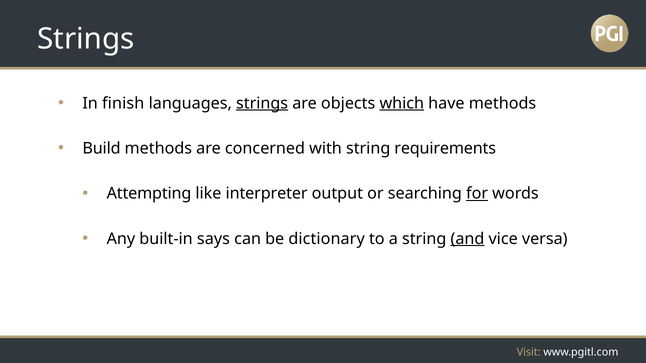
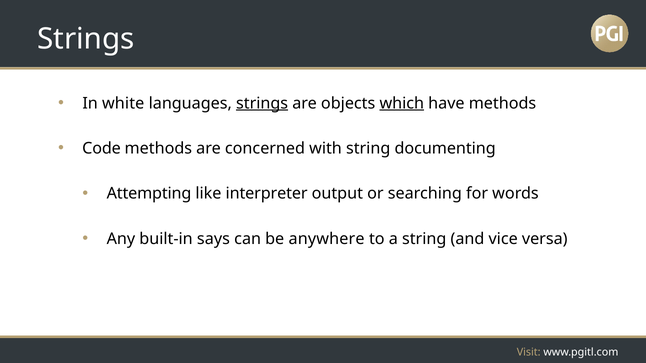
finish: finish -> white
Build: Build -> Code
requirements: requirements -> documenting
for underline: present -> none
dictionary: dictionary -> anywhere
and underline: present -> none
